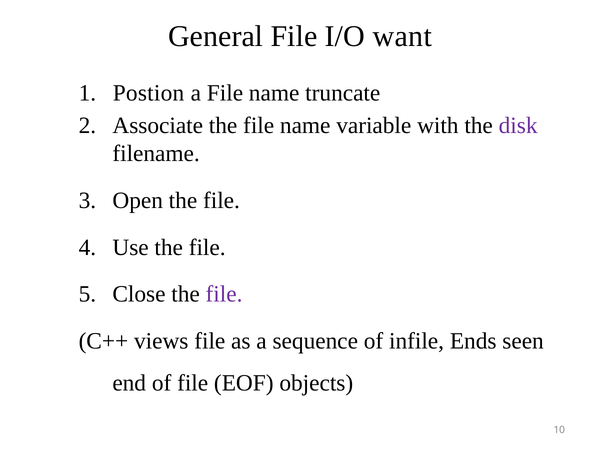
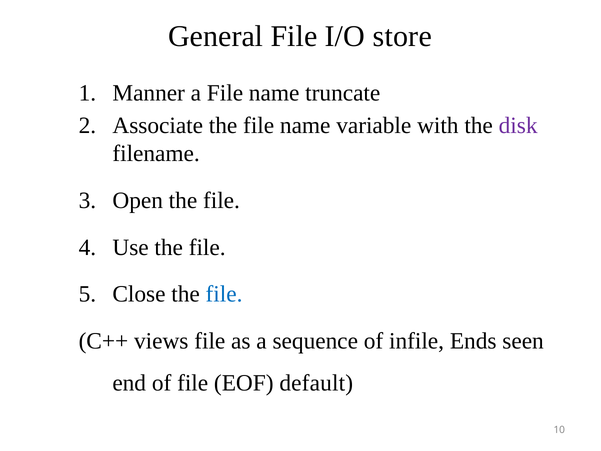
want: want -> store
Postion: Postion -> Manner
file at (224, 294) colour: purple -> blue
objects: objects -> default
